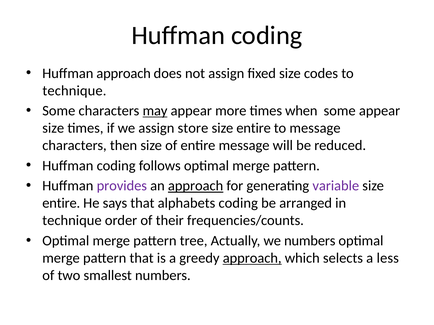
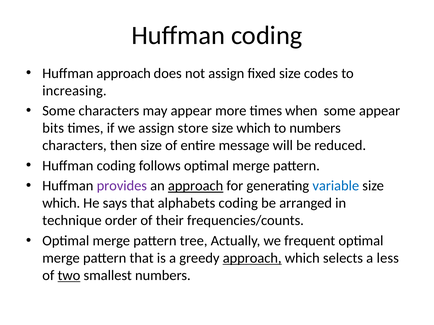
technique at (74, 91): technique -> increasing
may underline: present -> none
size at (53, 128): size -> bits
entire at (254, 128): entire -> which
to message: message -> numbers
variable colour: purple -> blue
entire at (61, 204): entire -> which
we numbers: numbers -> frequent
two underline: none -> present
